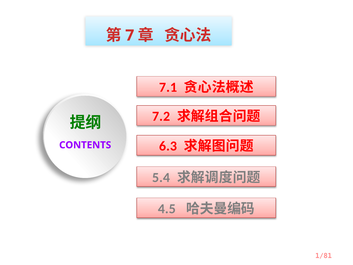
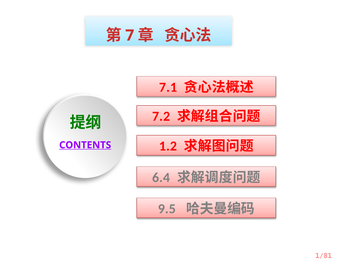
6.3: 6.3 -> 1.2
CONTENTS underline: none -> present
5.4: 5.4 -> 6.4
4.5: 4.5 -> 9.5
